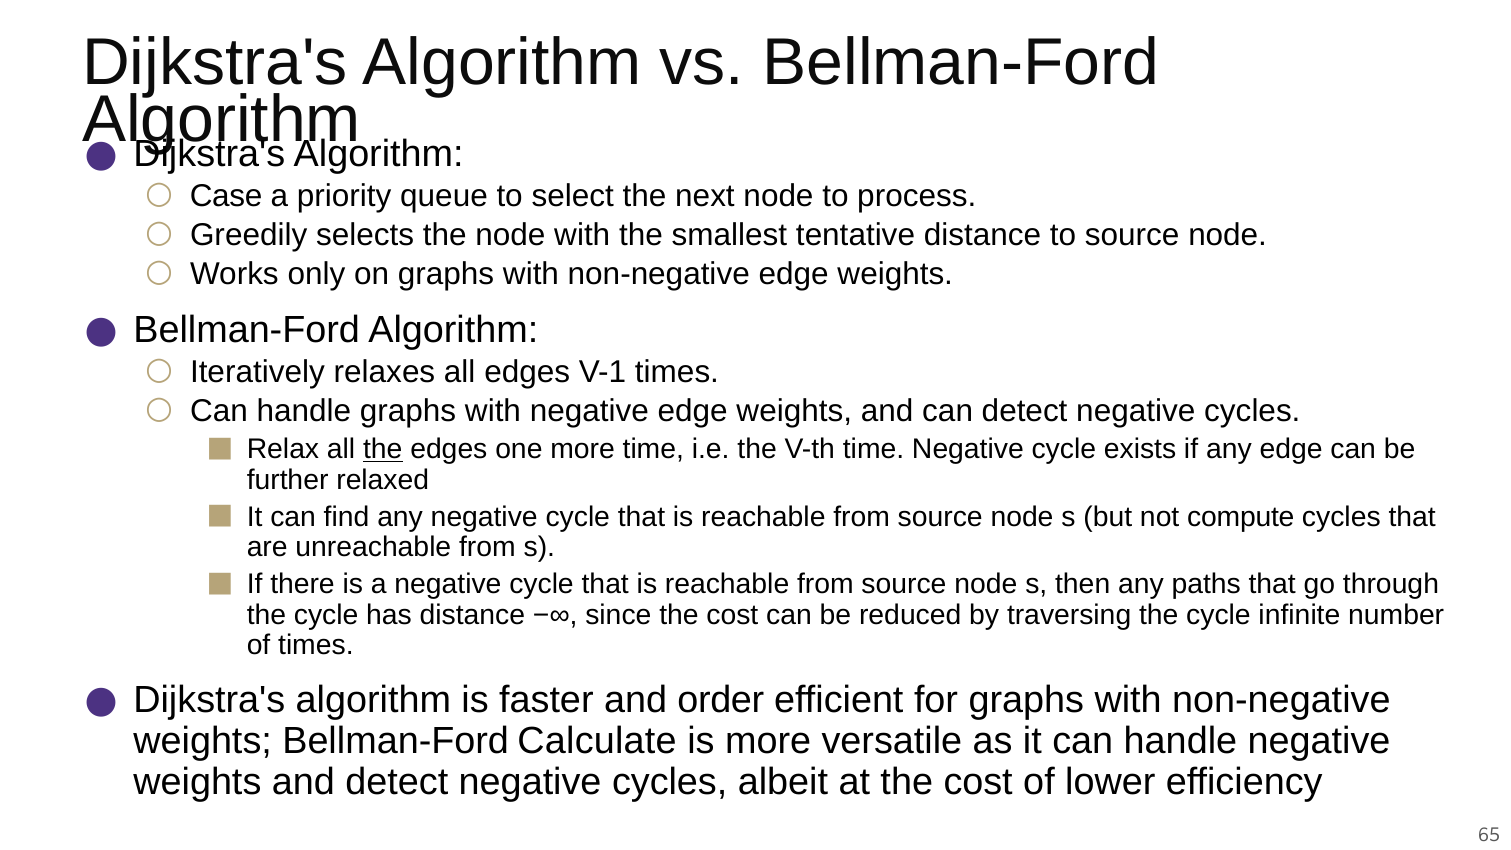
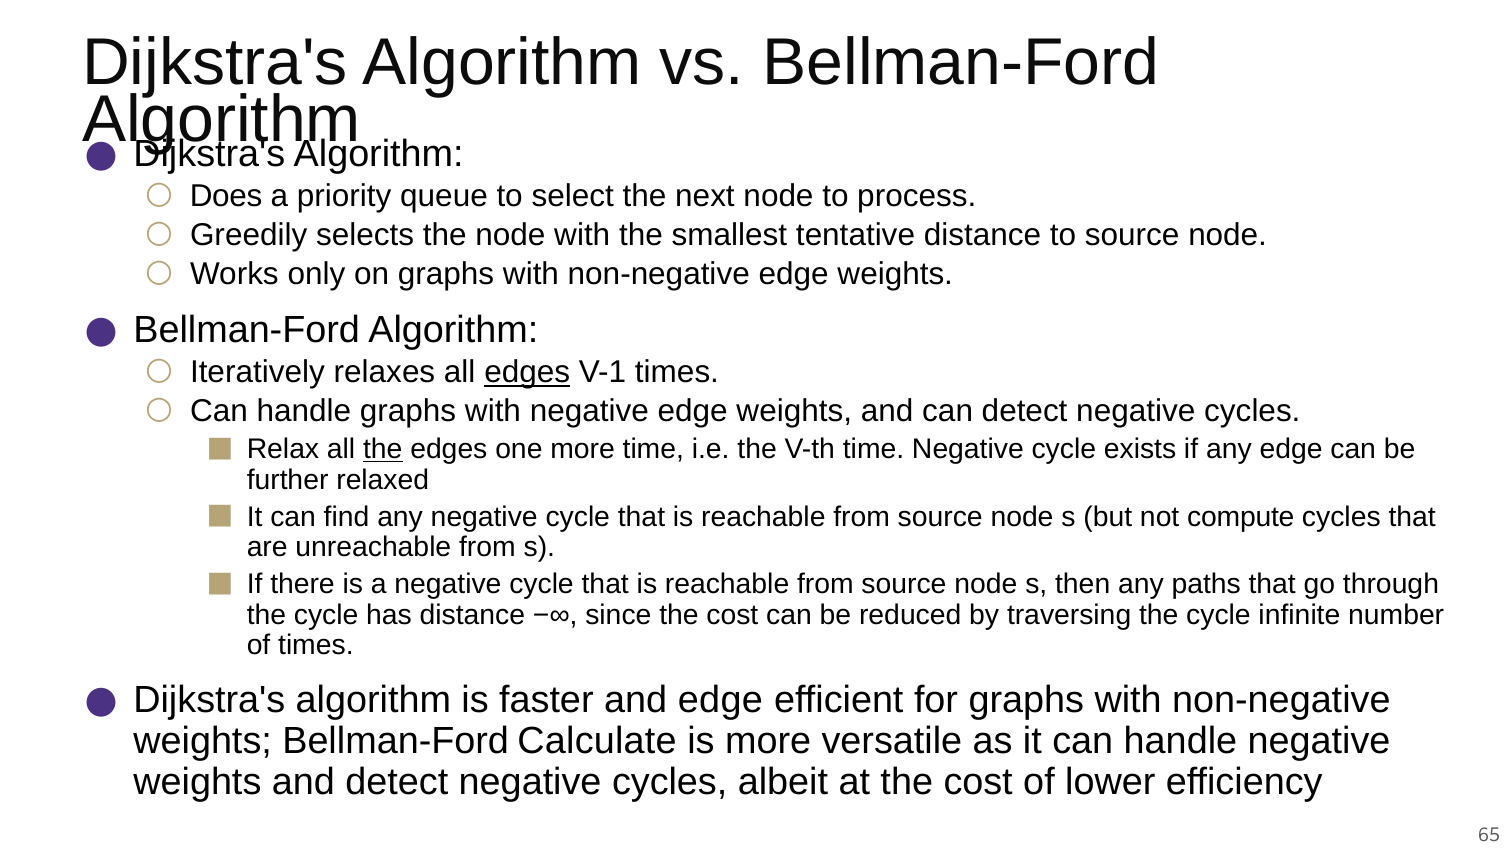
Case: Case -> Does
edges at (527, 372) underline: none -> present
and order: order -> edge
